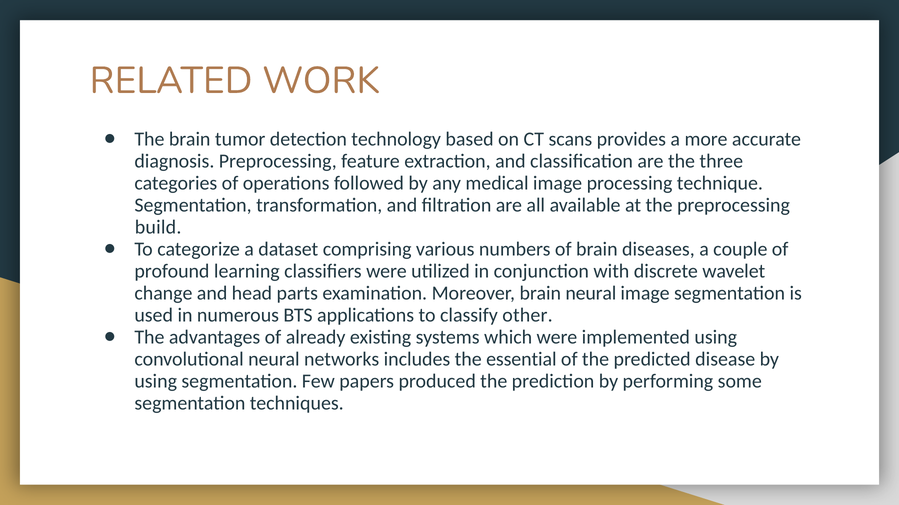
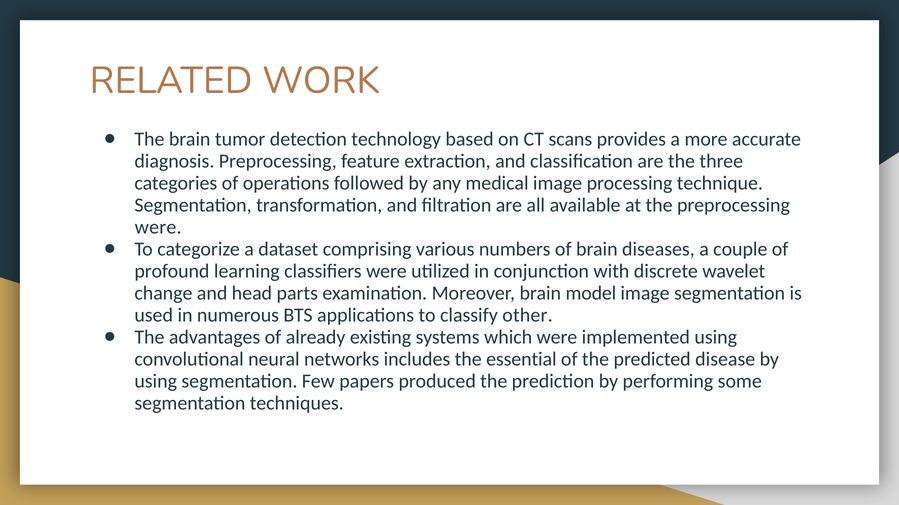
build at (158, 227): build -> were
brain neural: neural -> model
